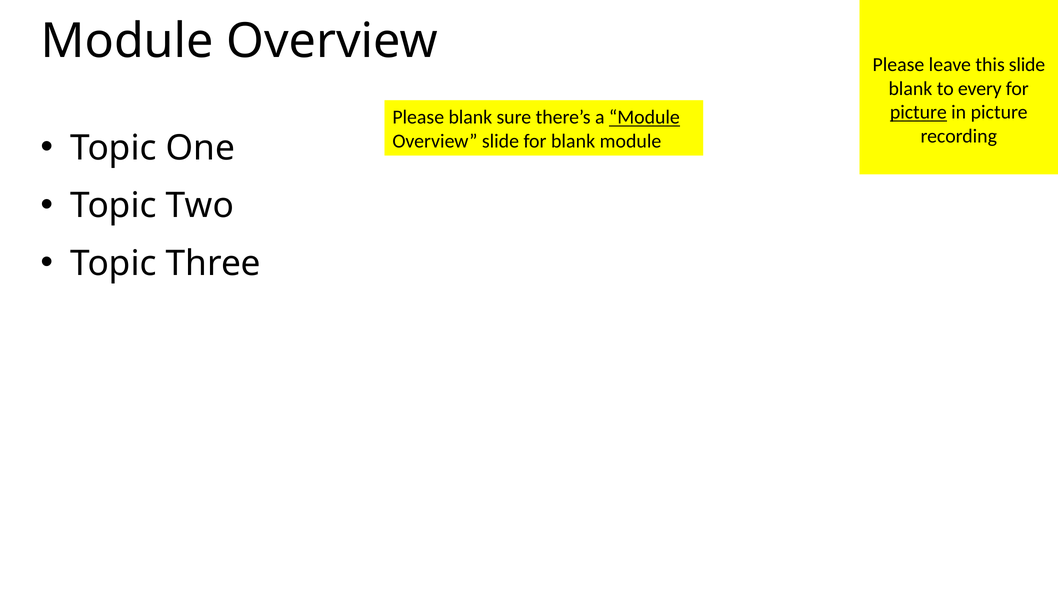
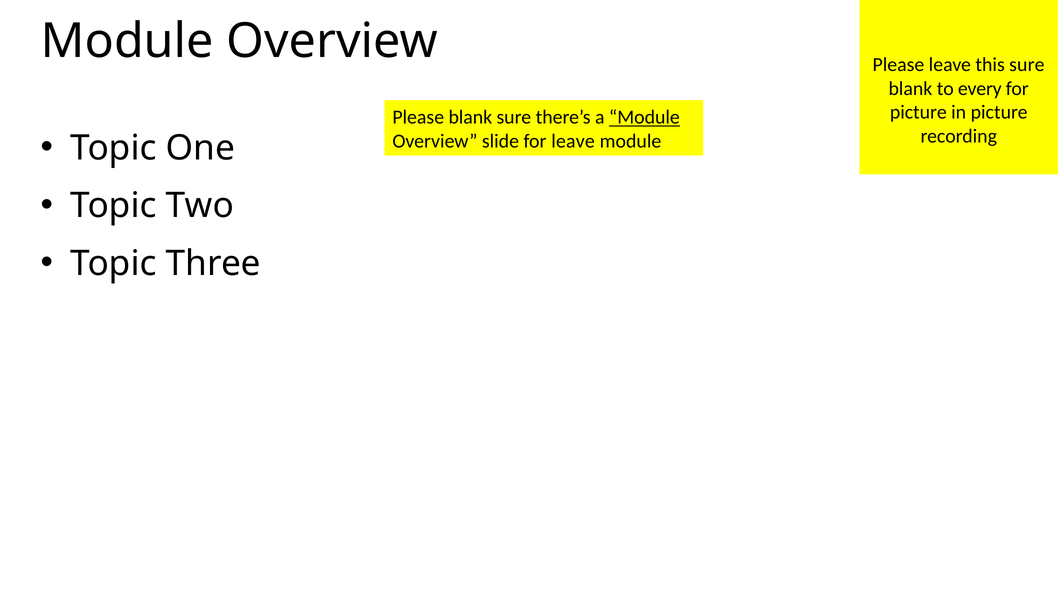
this slide: slide -> sure
picture at (918, 112) underline: present -> none
for blank: blank -> leave
